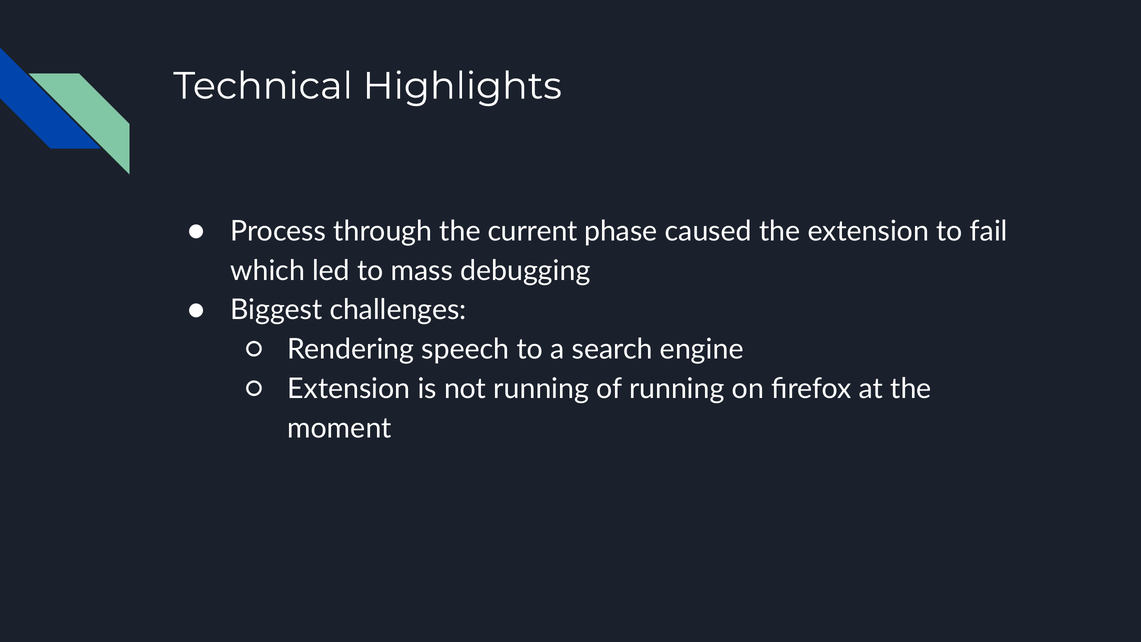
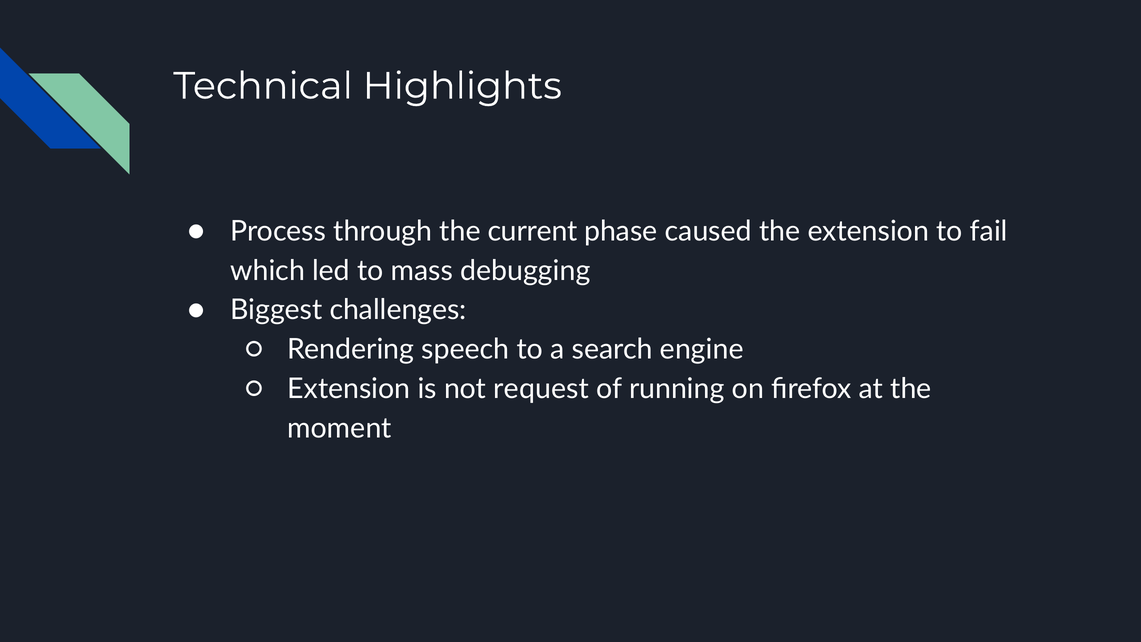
not running: running -> request
